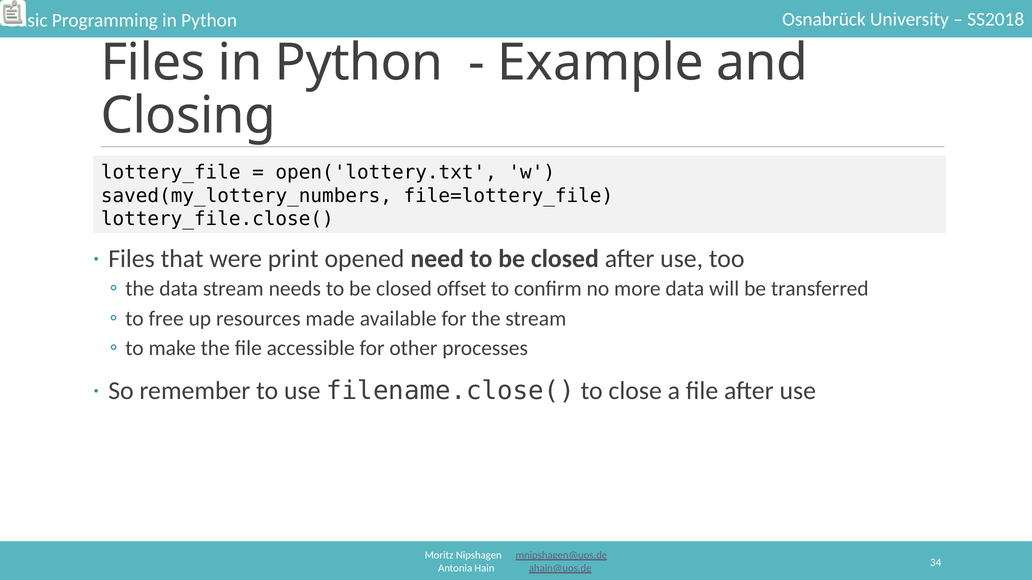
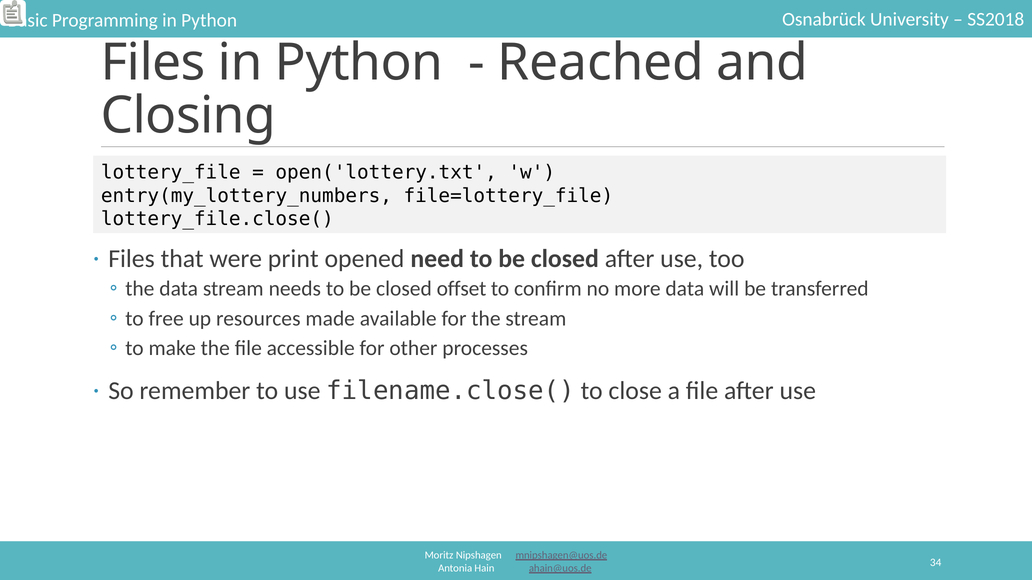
Example: Example -> Reached
saved(my_lottery_numbers: saved(my_lottery_numbers -> entry(my_lottery_numbers
